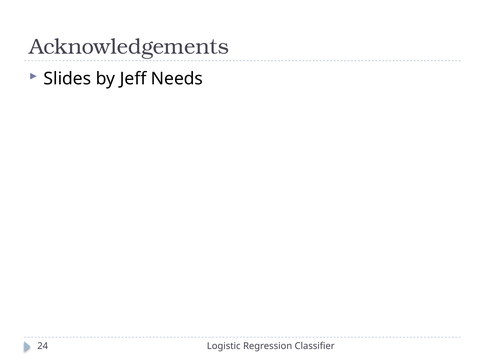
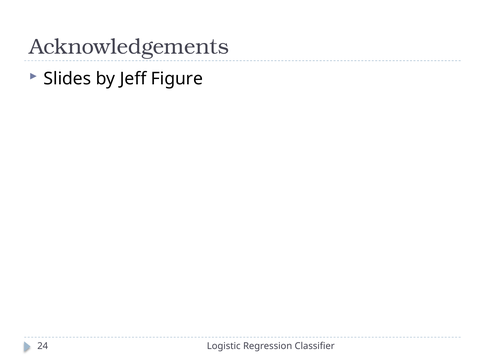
Needs: Needs -> Figure
